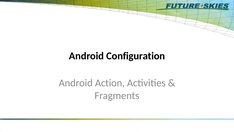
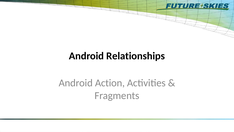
Configuration: Configuration -> Relationships
